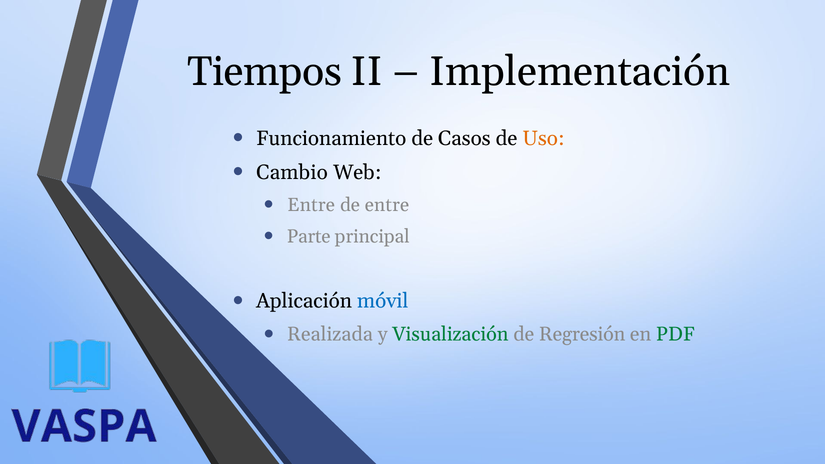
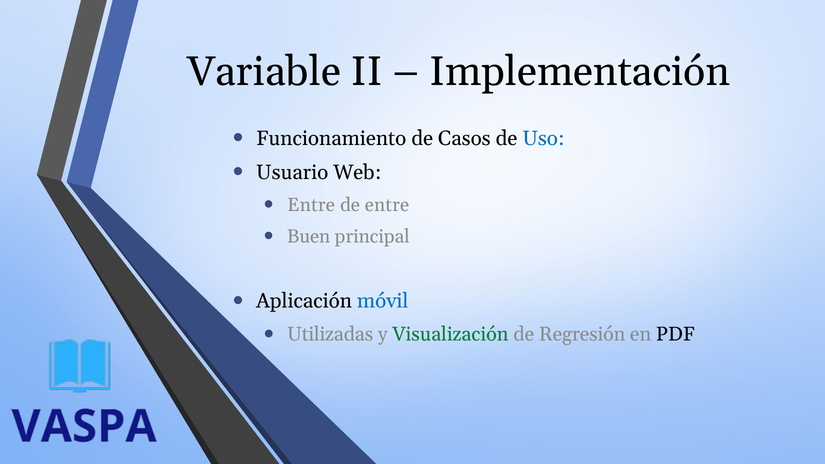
Tiempos: Tiempos -> Variable
Uso colour: orange -> blue
Cambio: Cambio -> Usuario
Parte: Parte -> Buen
Realizada: Realizada -> Utilizadas
PDF colour: green -> black
